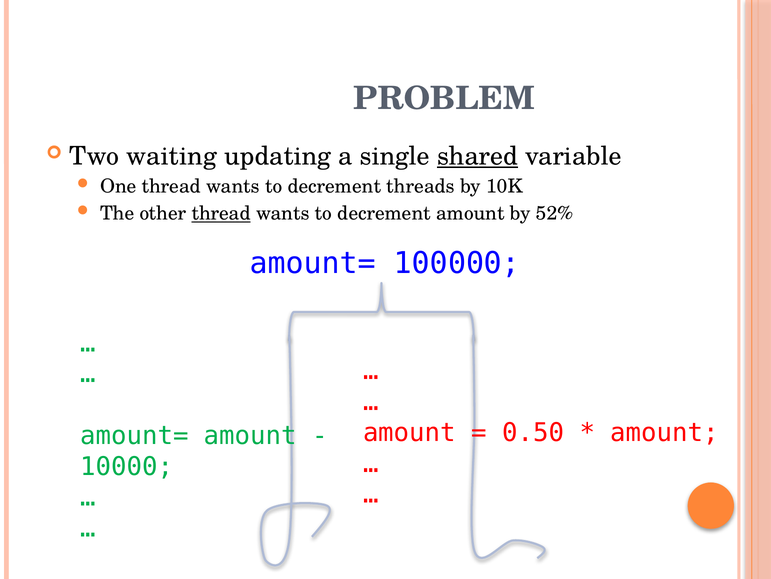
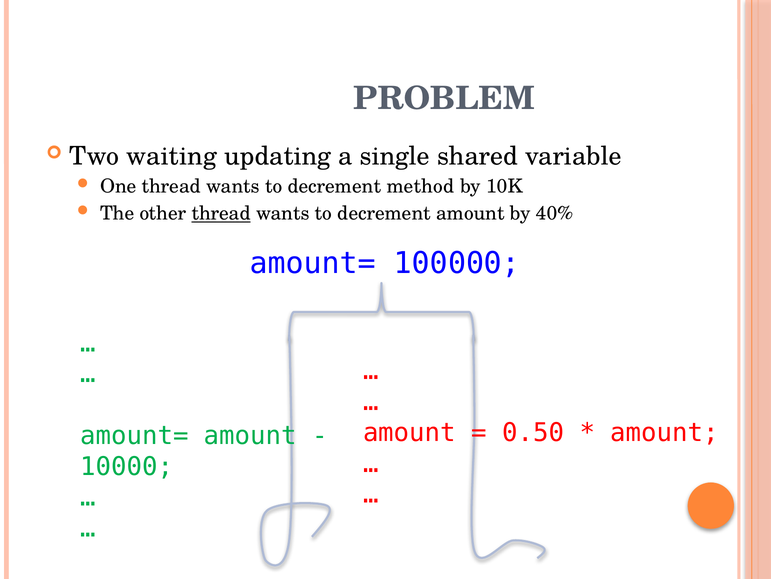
shared underline: present -> none
threads: threads -> method
52%: 52% -> 40%
